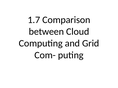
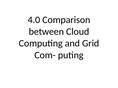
1.7: 1.7 -> 4.0
